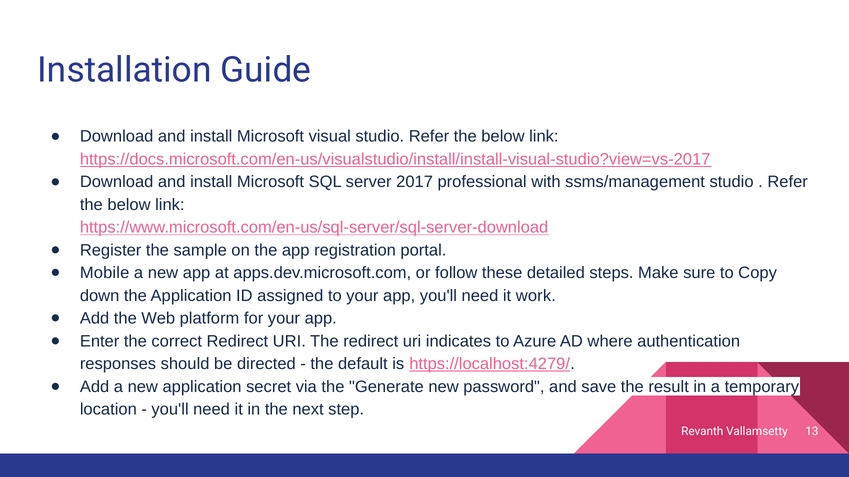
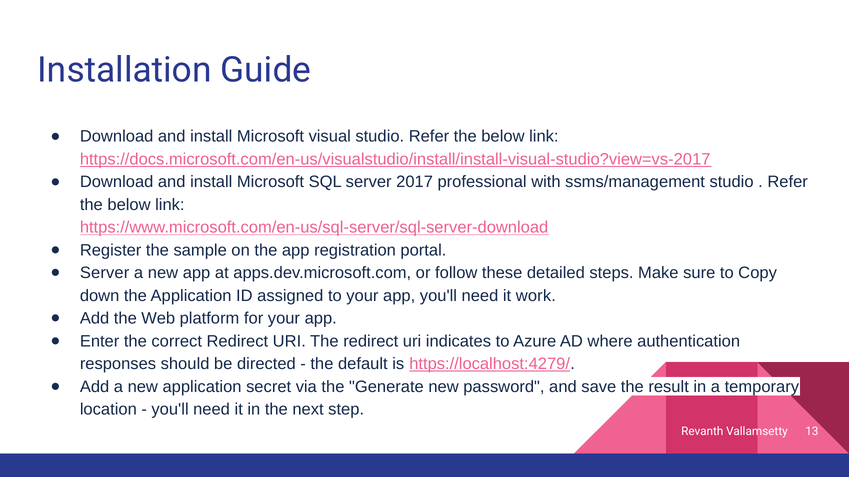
Mobile at (105, 273): Mobile -> Server
